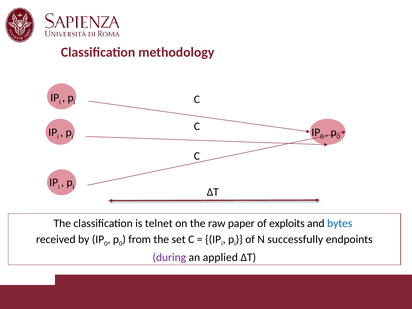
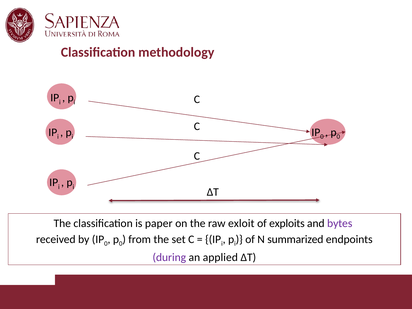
telnet: telnet -> paper
paper: paper -> exloit
bytes colour: blue -> purple
successfully: successfully -> summarized
